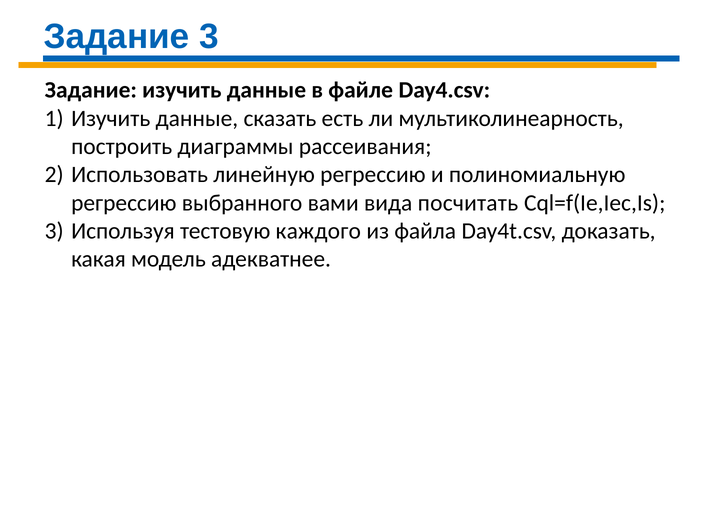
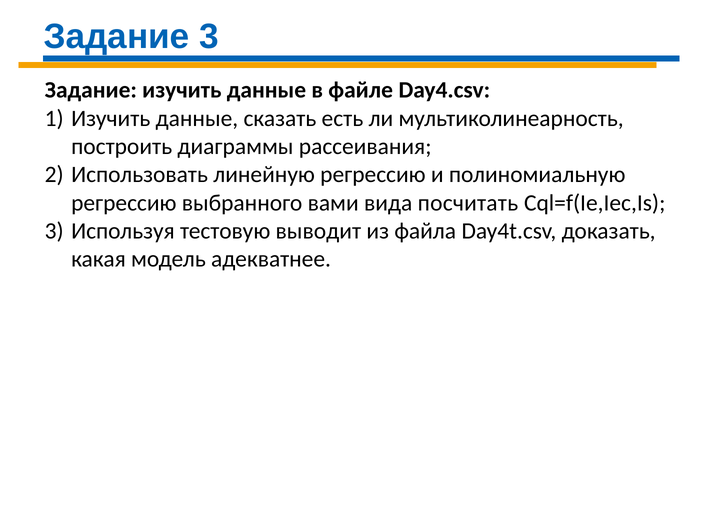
каждого: каждого -> выводит
